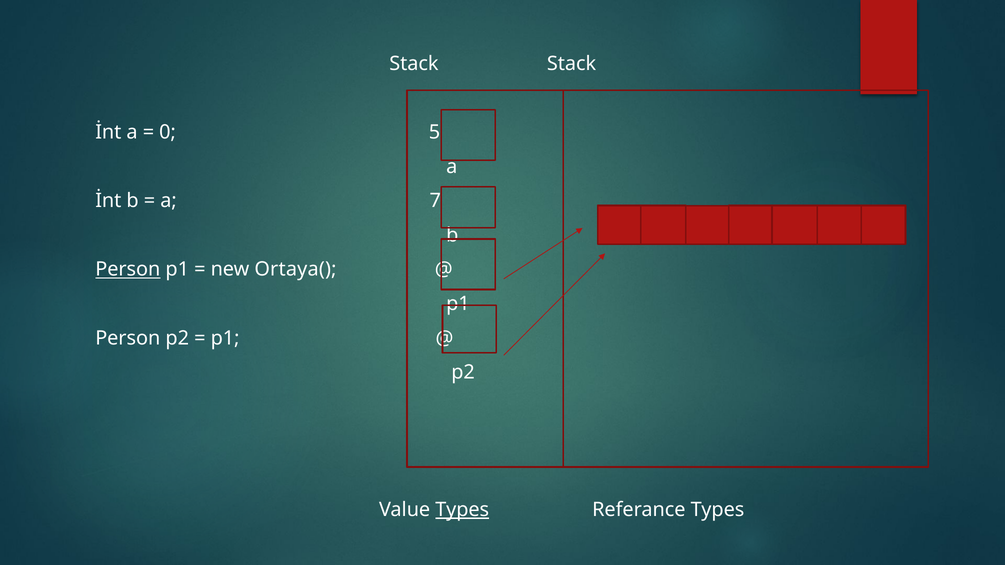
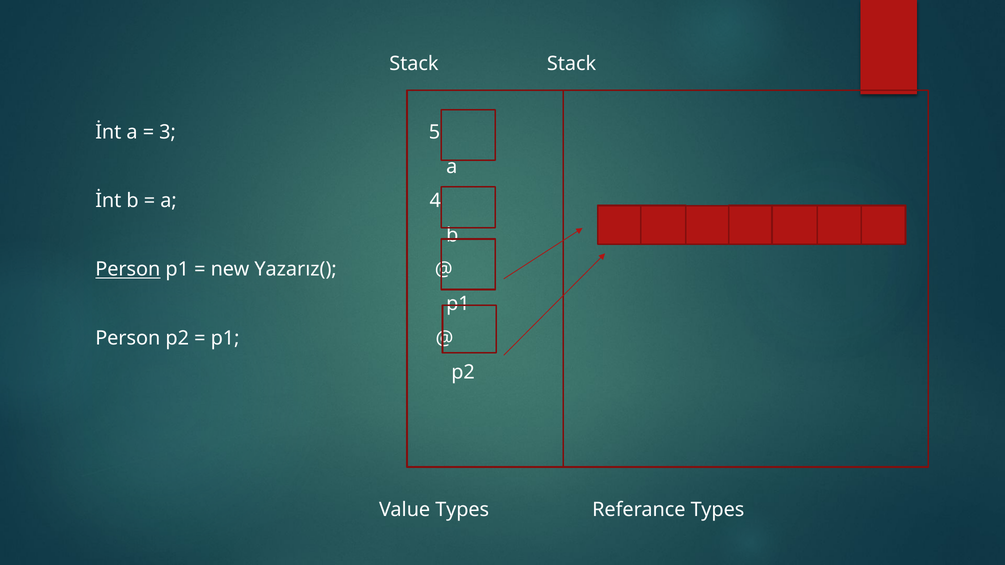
0: 0 -> 3
7: 7 -> 4
Ortaya(: Ortaya( -> Yazarız(
Types at (462, 510) underline: present -> none
